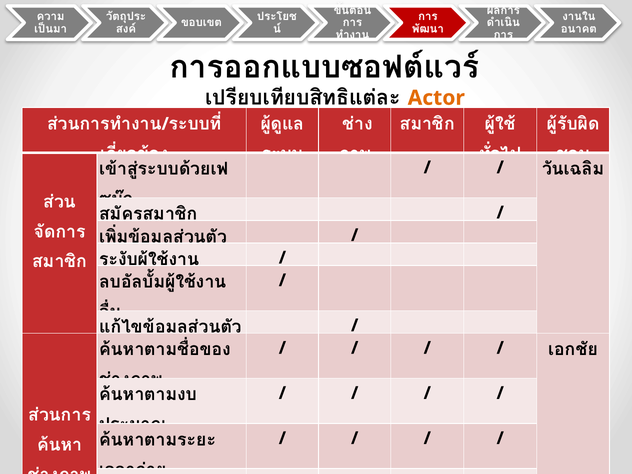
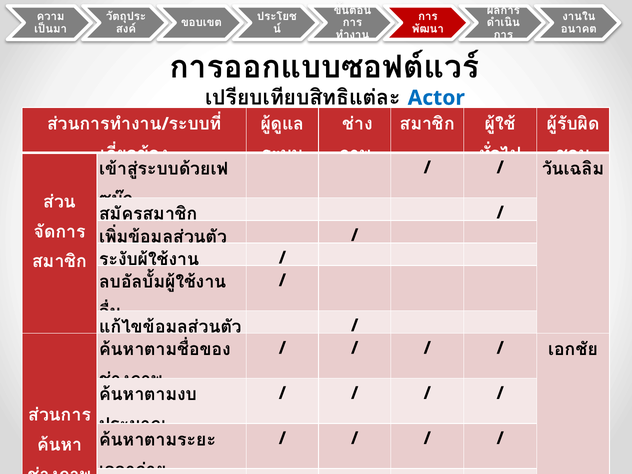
Actor colour: orange -> blue
